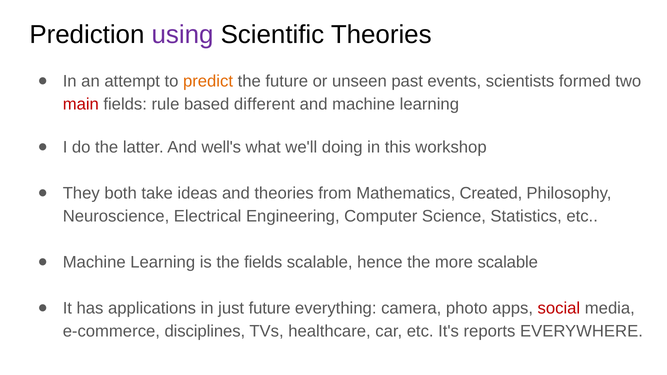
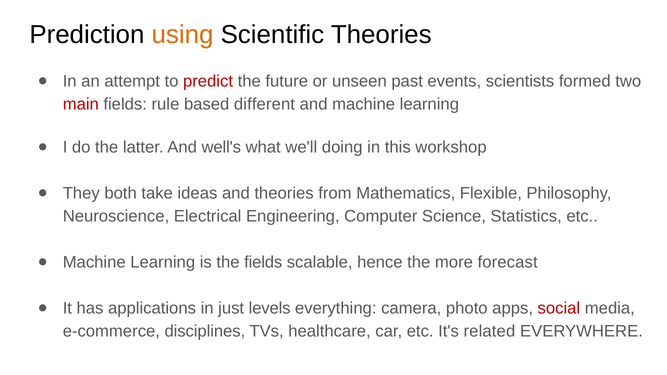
using colour: purple -> orange
predict colour: orange -> red
Created: Created -> Flexible
more scalable: scalable -> forecast
just future: future -> levels
reports: reports -> related
